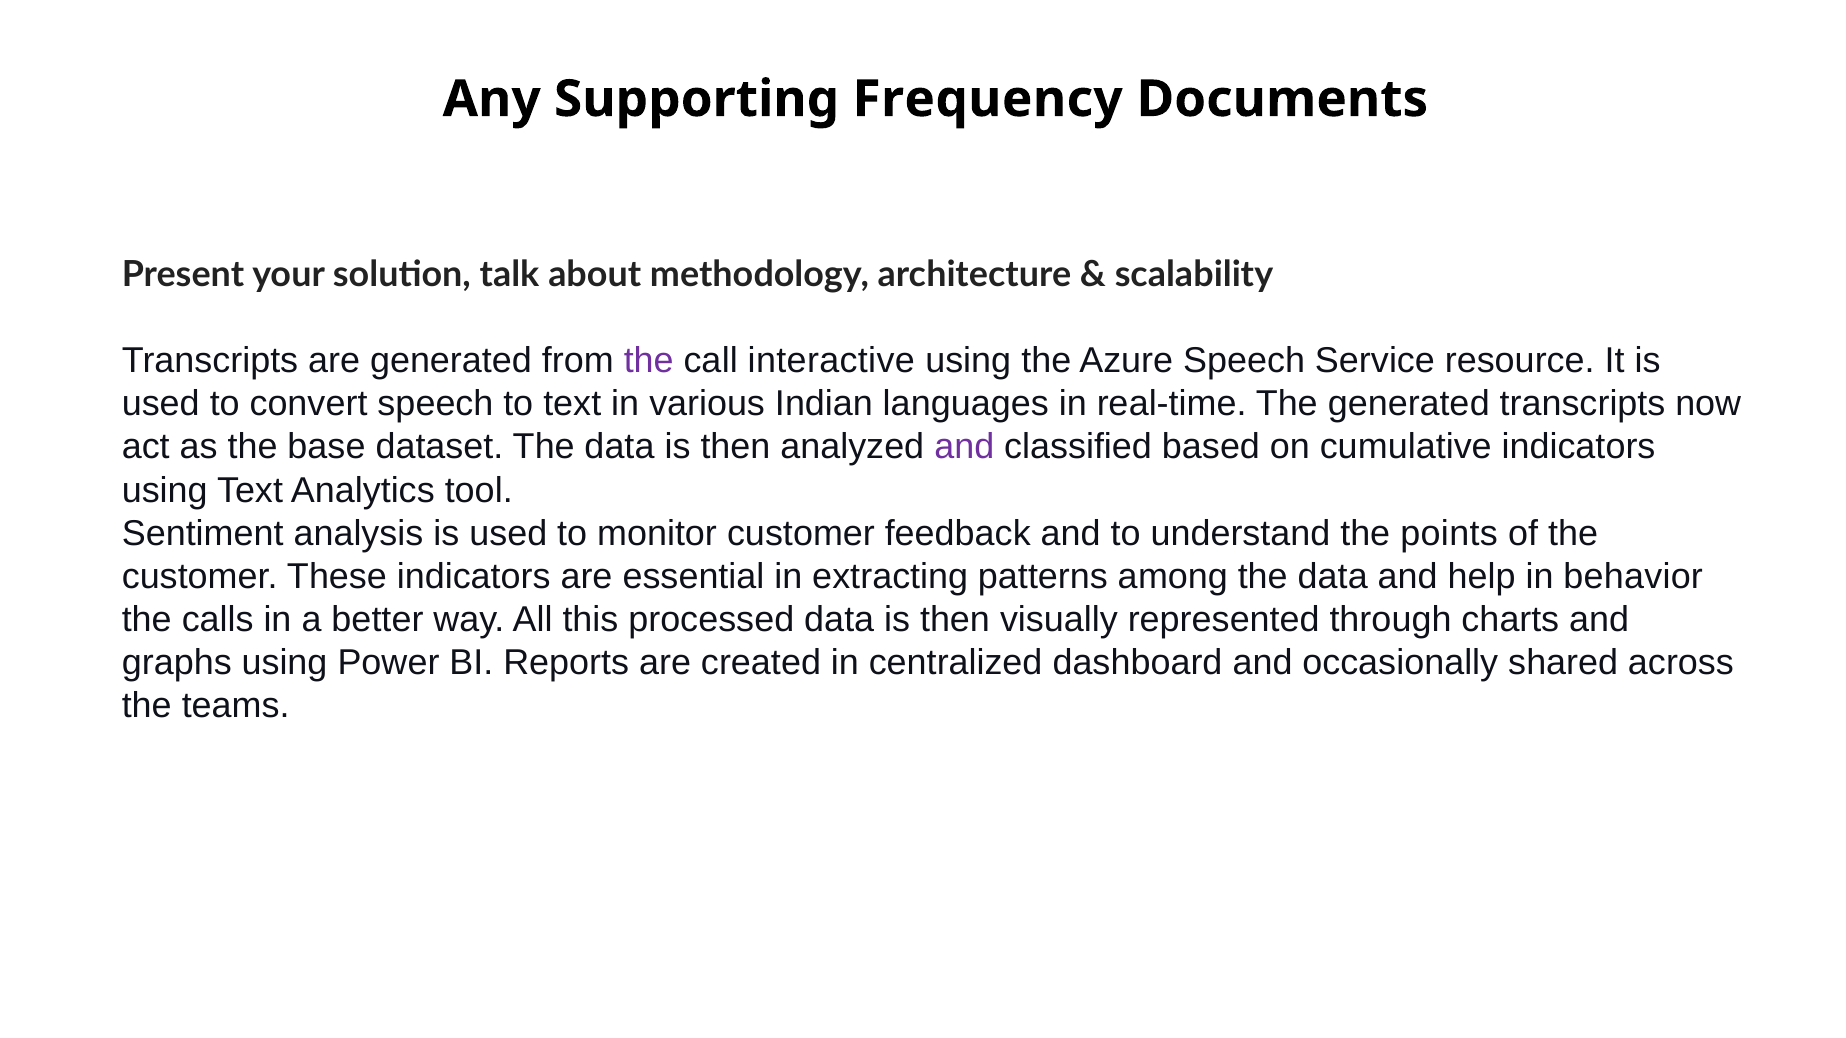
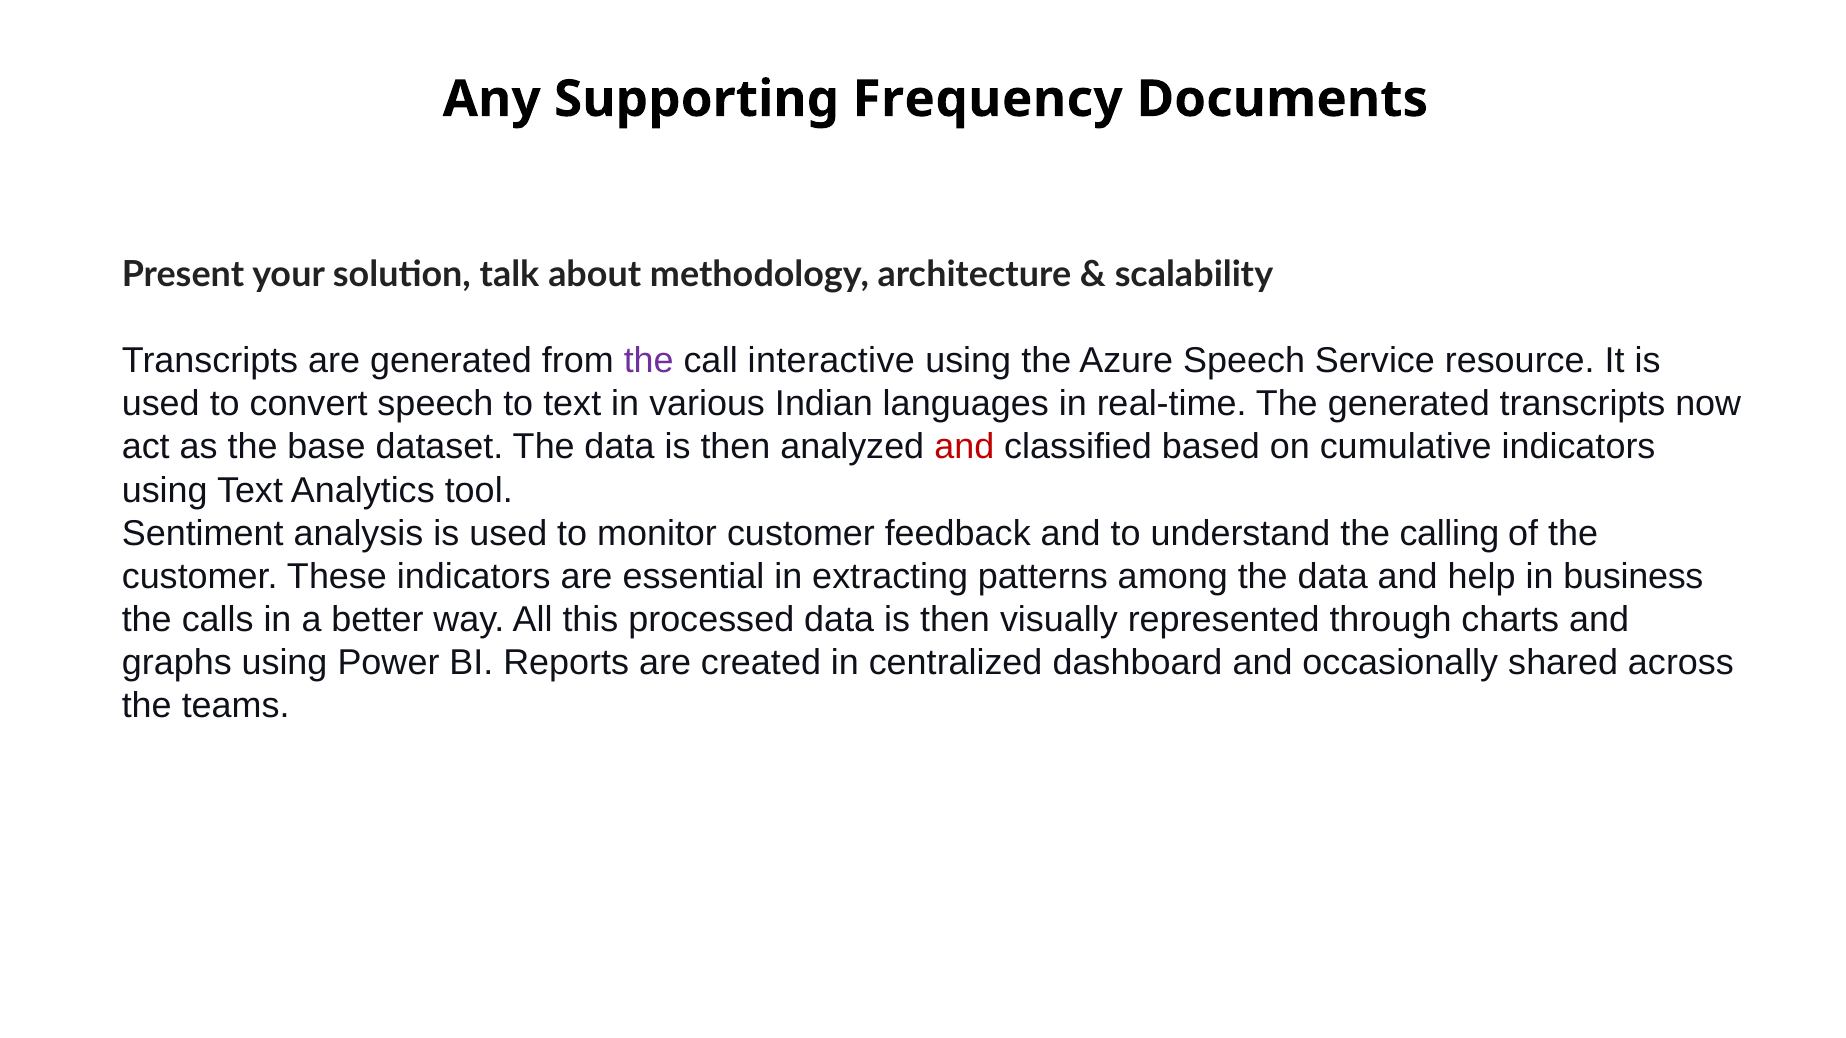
and at (964, 447) colour: purple -> red
points: points -> calling
behavior: behavior -> business
